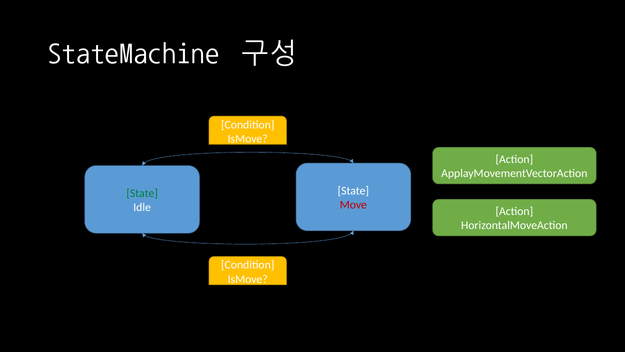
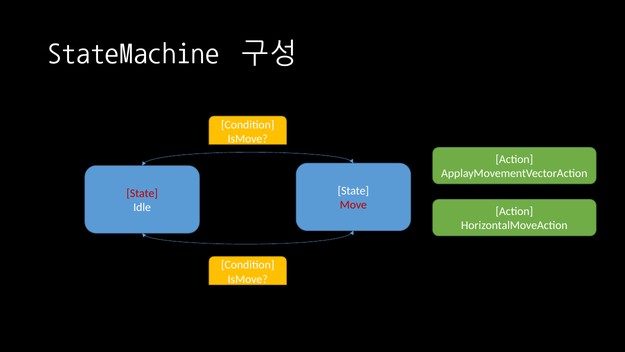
State at (142, 193) colour: green -> red
